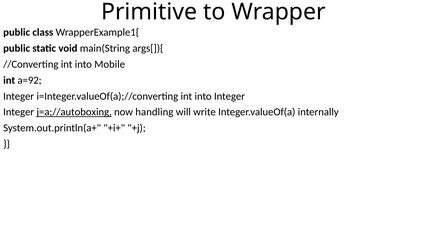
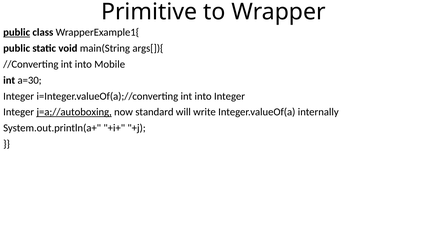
public at (17, 32) underline: none -> present
a=92: a=92 -> a=30
handling: handling -> standard
